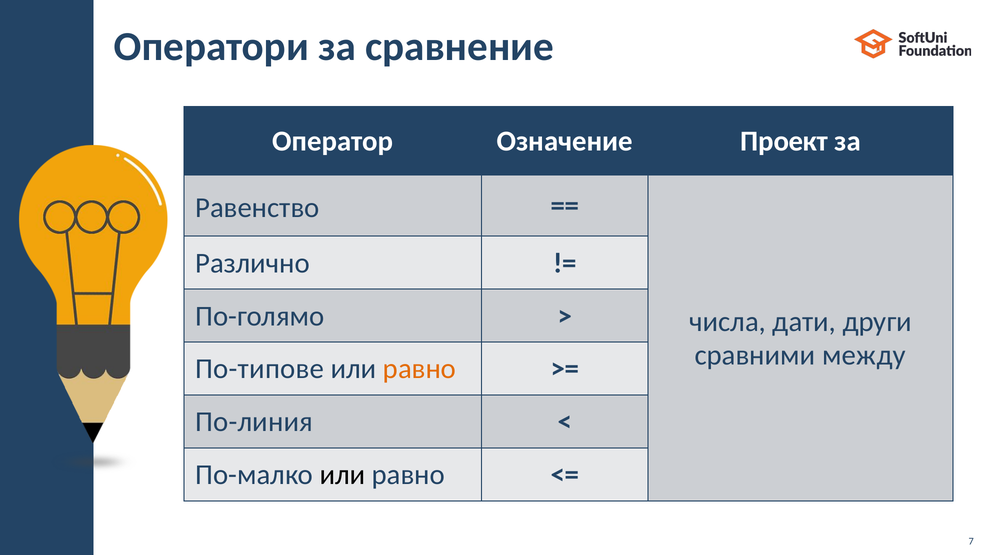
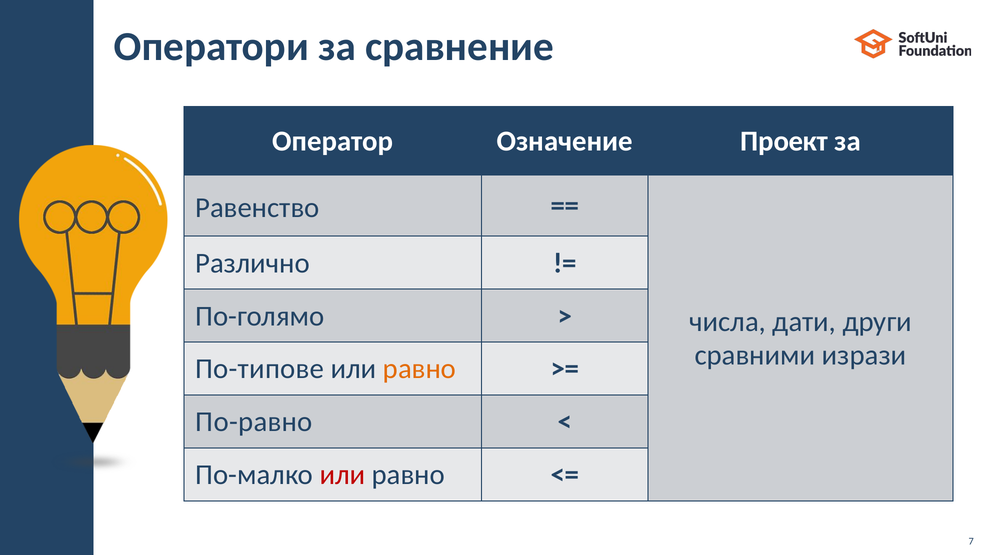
между: между -> изрази
По-линия: По-линия -> По-равно
или at (342, 475) colour: black -> red
